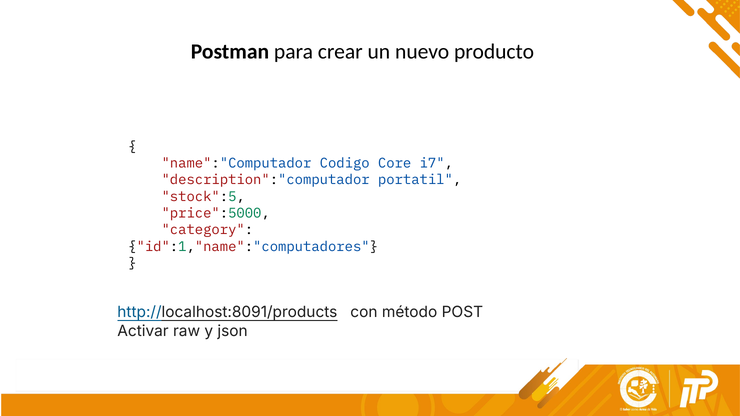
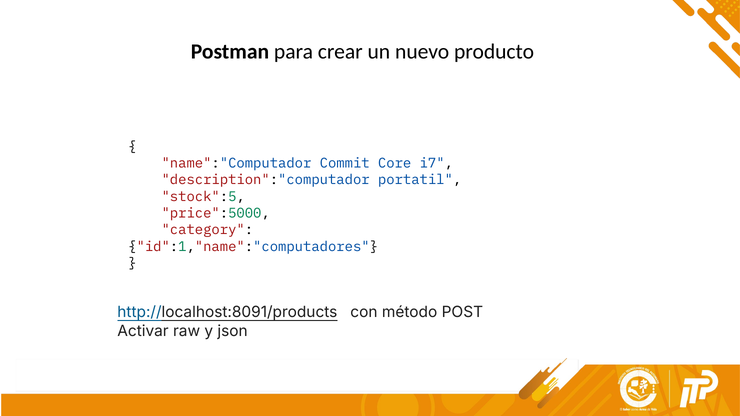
Codigo: Codigo -> Commit
